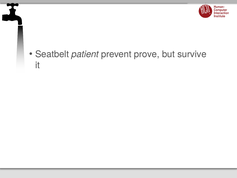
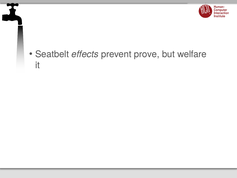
patient: patient -> effects
survive: survive -> welfare
